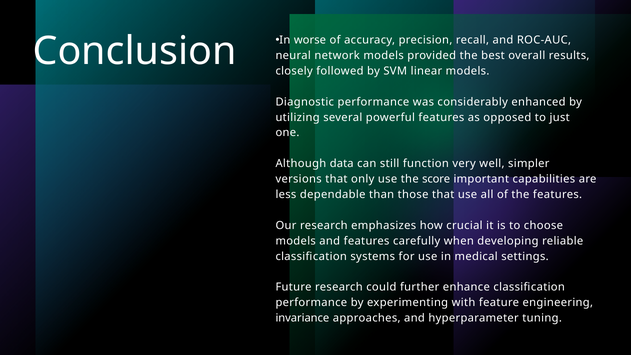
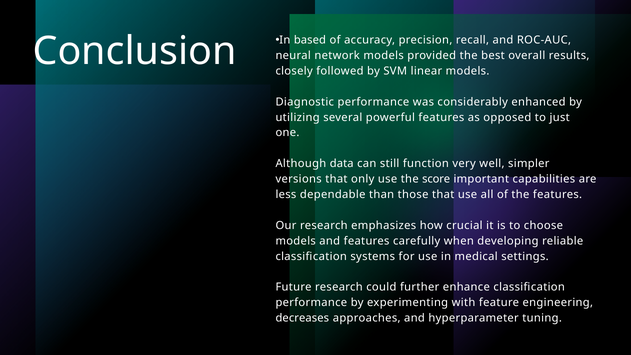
worse: worse -> based
invariance: invariance -> decreases
